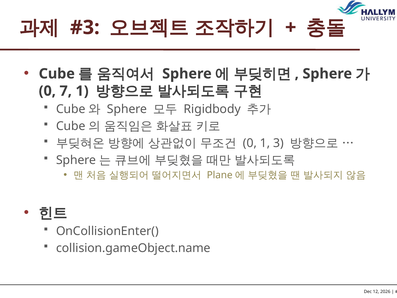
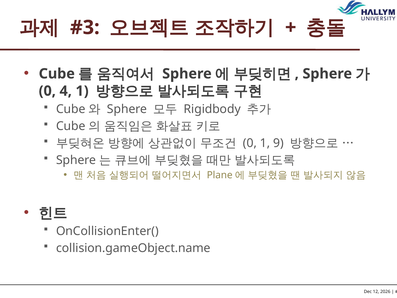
7: 7 -> 4
3: 3 -> 9
